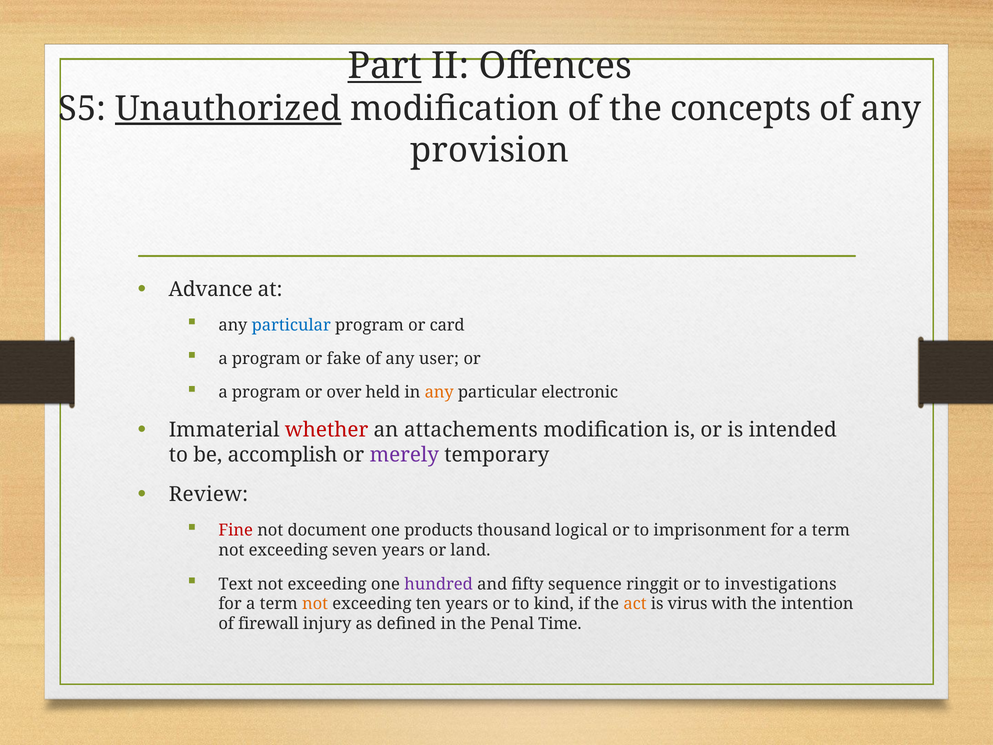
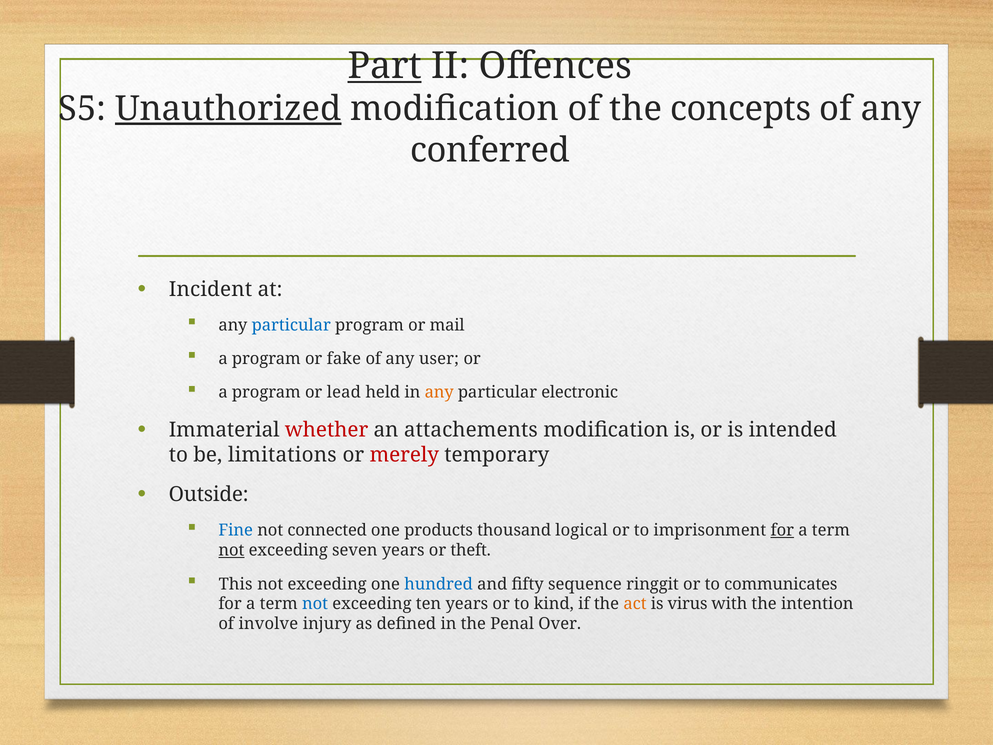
provision: provision -> conferred
Advance: Advance -> Incident
card: card -> mail
over: over -> lead
accomplish: accomplish -> limitations
merely colour: purple -> red
Review: Review -> Outside
Fine colour: red -> blue
document: document -> connected
for at (782, 530) underline: none -> present
not at (231, 550) underline: none -> present
land: land -> theft
Text: Text -> This
hundred colour: purple -> blue
investigations: investigations -> communicates
not at (315, 604) colour: orange -> blue
firewall: firewall -> involve
Time: Time -> Over
